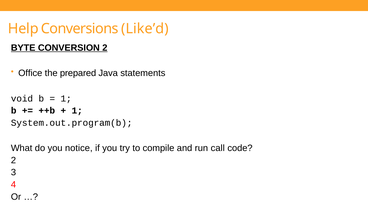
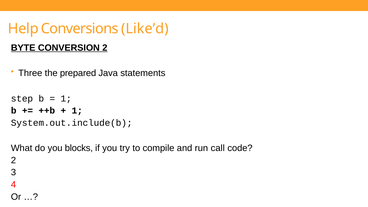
Office: Office -> Three
void: void -> step
System.out.program(b: System.out.program(b -> System.out.include(b
notice: notice -> blocks
